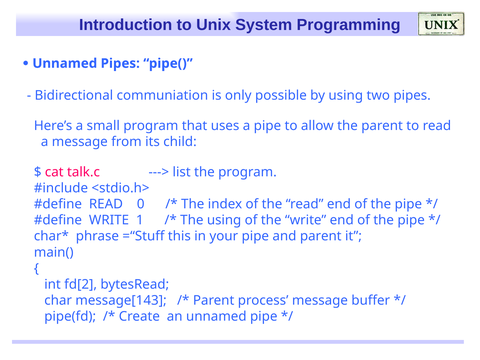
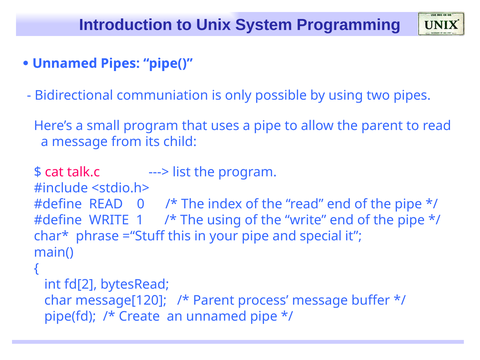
and parent: parent -> special
message[143: message[143 -> message[120
